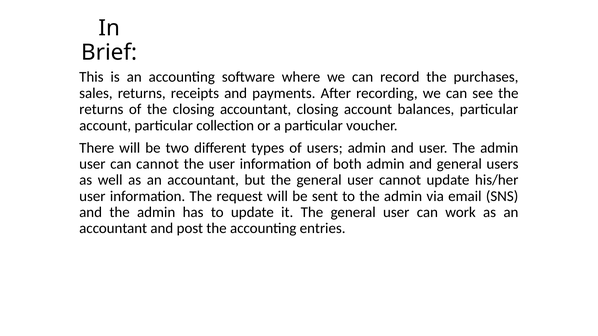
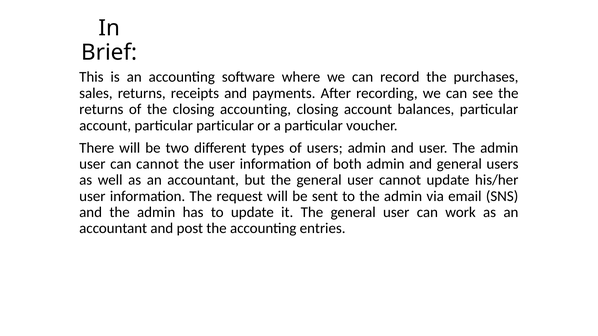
closing accountant: accountant -> accounting
particular collection: collection -> particular
